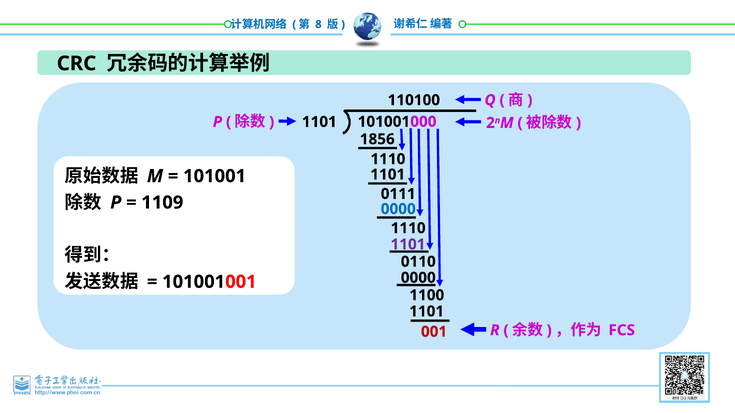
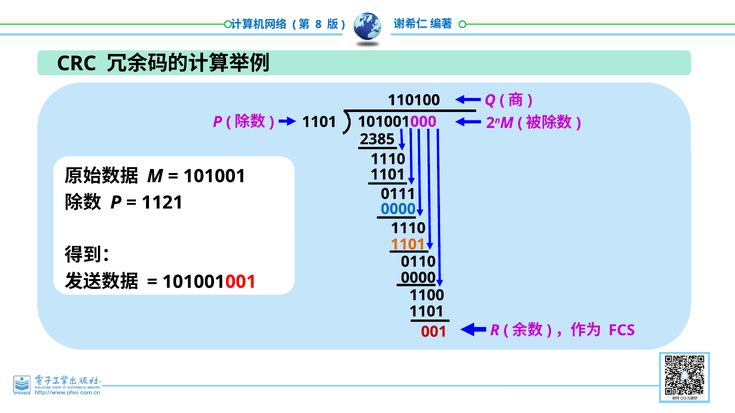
1856: 1856 -> 2385
1109: 1109 -> 1121
1101 at (408, 245) colour: purple -> orange
